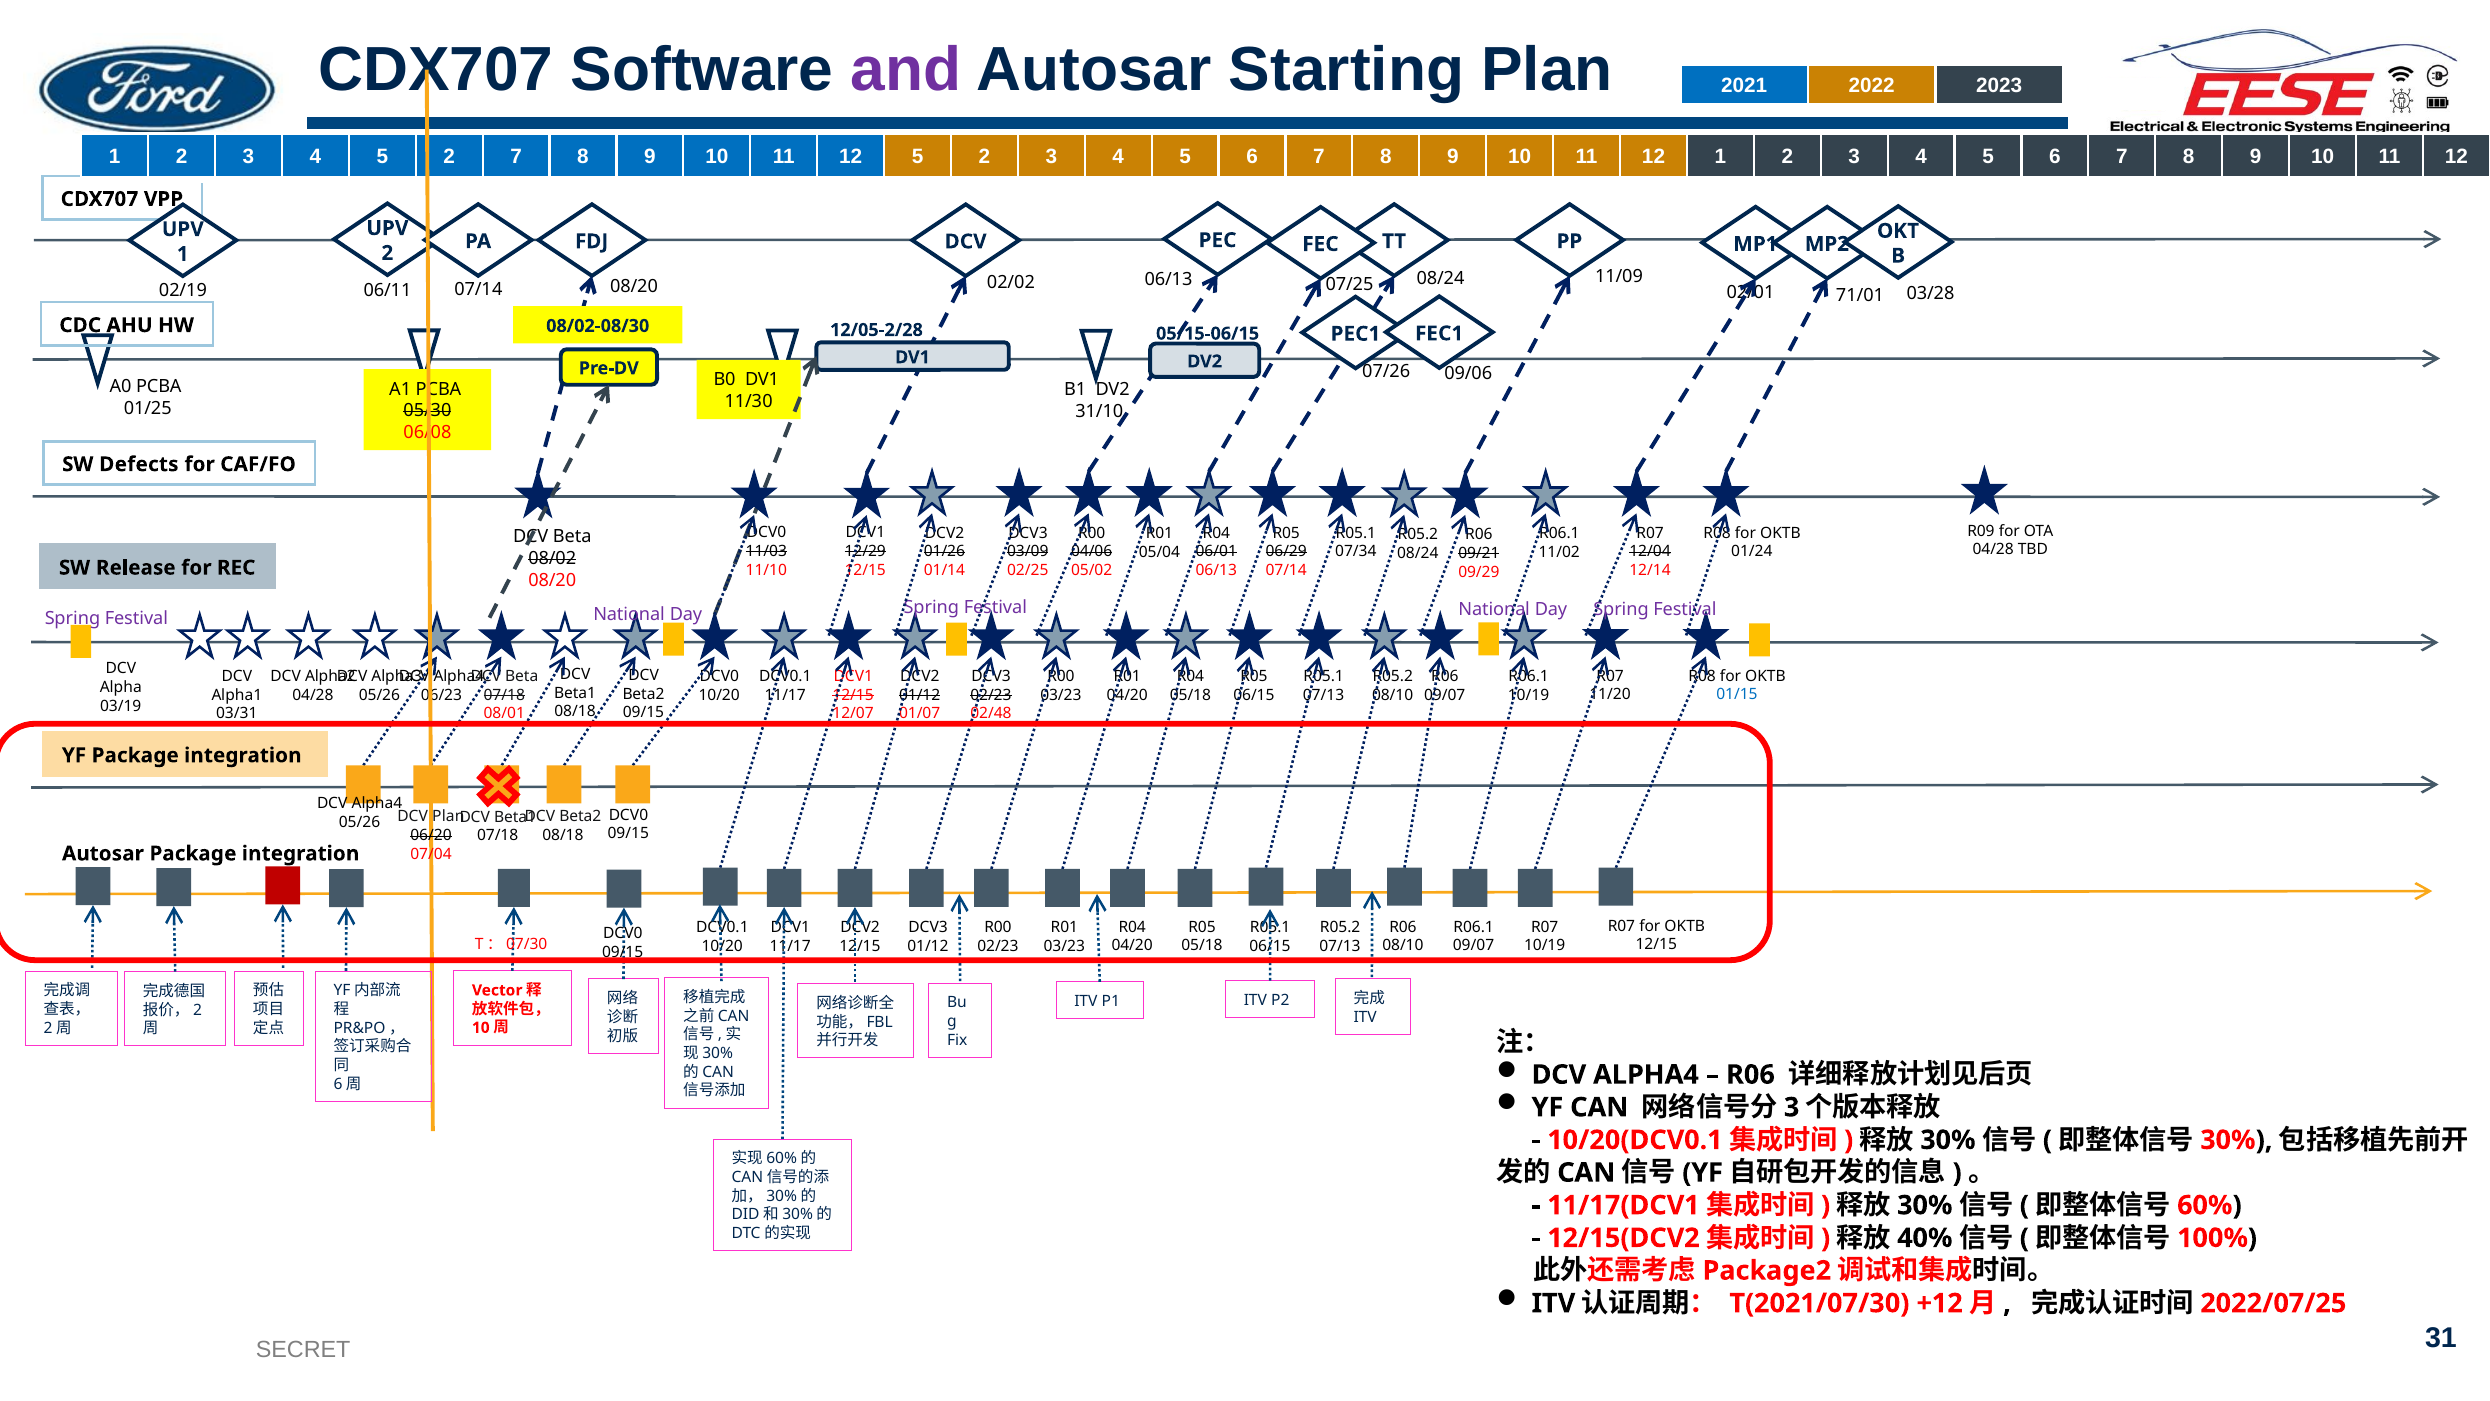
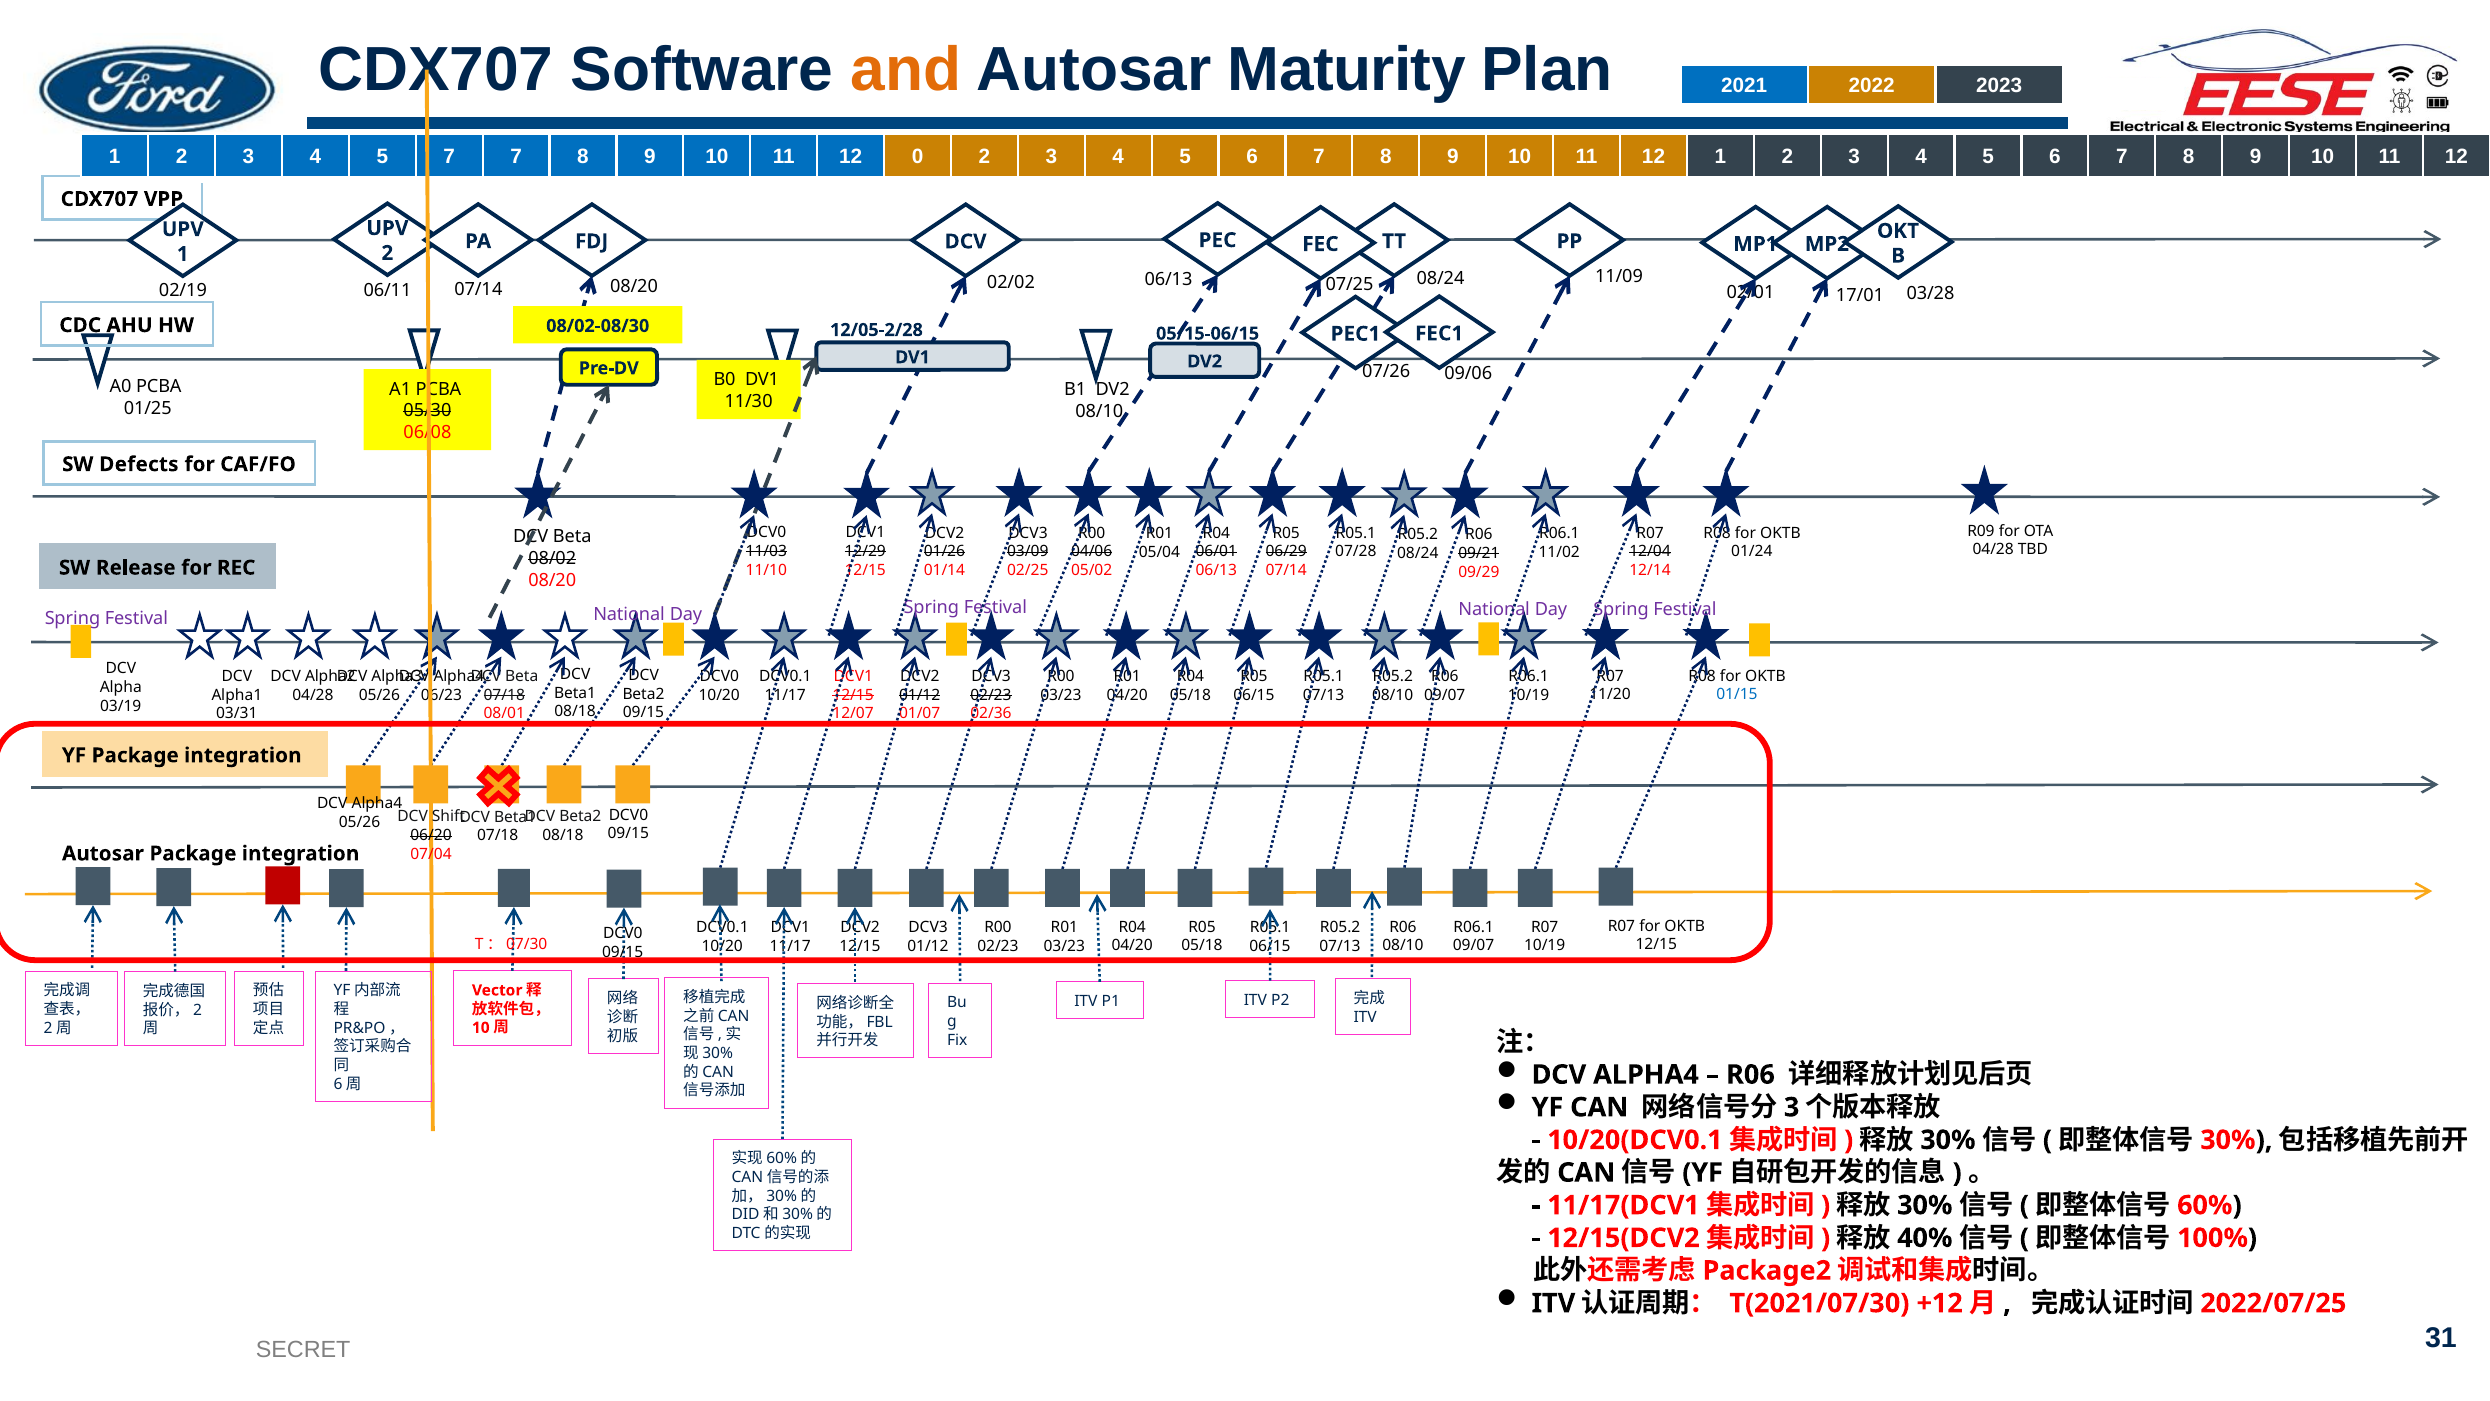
and colour: purple -> orange
Starting: Starting -> Maturity
4 5 2: 2 -> 7
12 5: 5 -> 0
71/01: 71/01 -> 17/01
31/10 at (1099, 411): 31/10 -> 08/10
07/34: 07/34 -> 07/28
02/48: 02/48 -> 02/36
DCV Plan: Plan -> Shift
